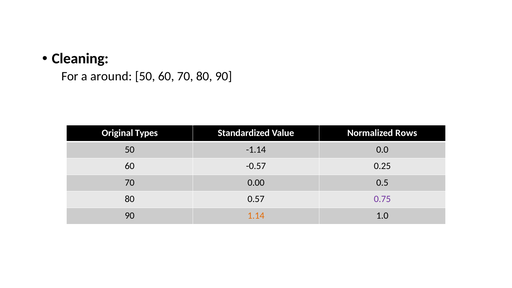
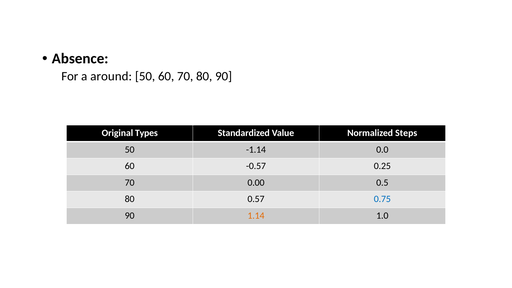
Cleaning: Cleaning -> Absence
Rows: Rows -> Steps
0.75 colour: purple -> blue
